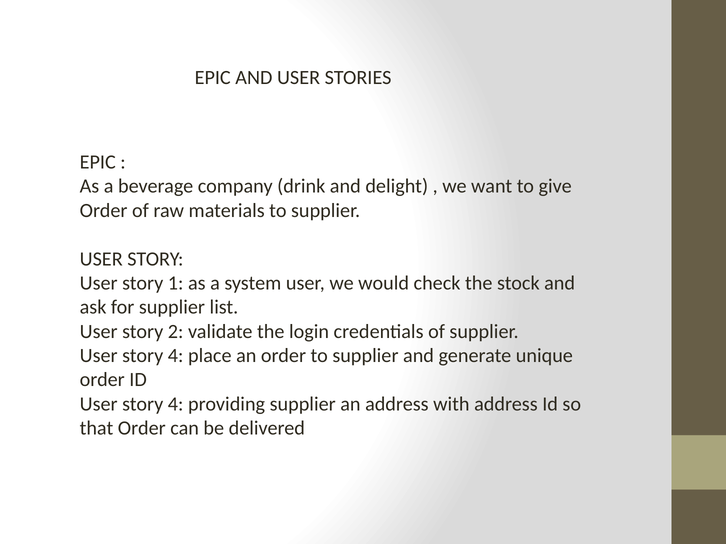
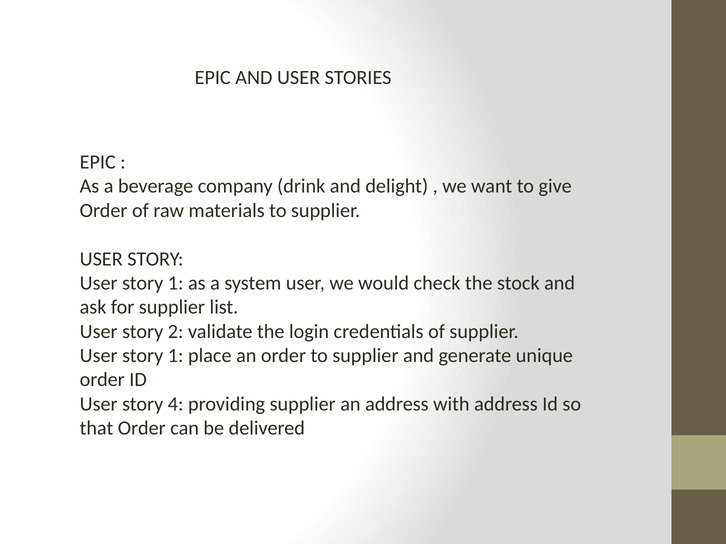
4 at (176, 356): 4 -> 1
